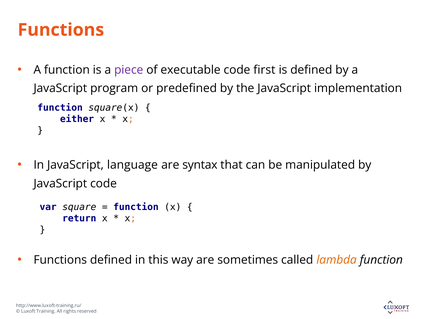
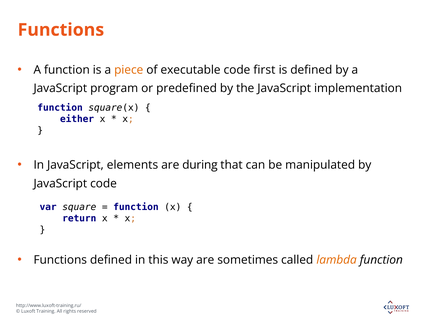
piece colour: purple -> orange
language: language -> elements
syntax: syntax -> during
